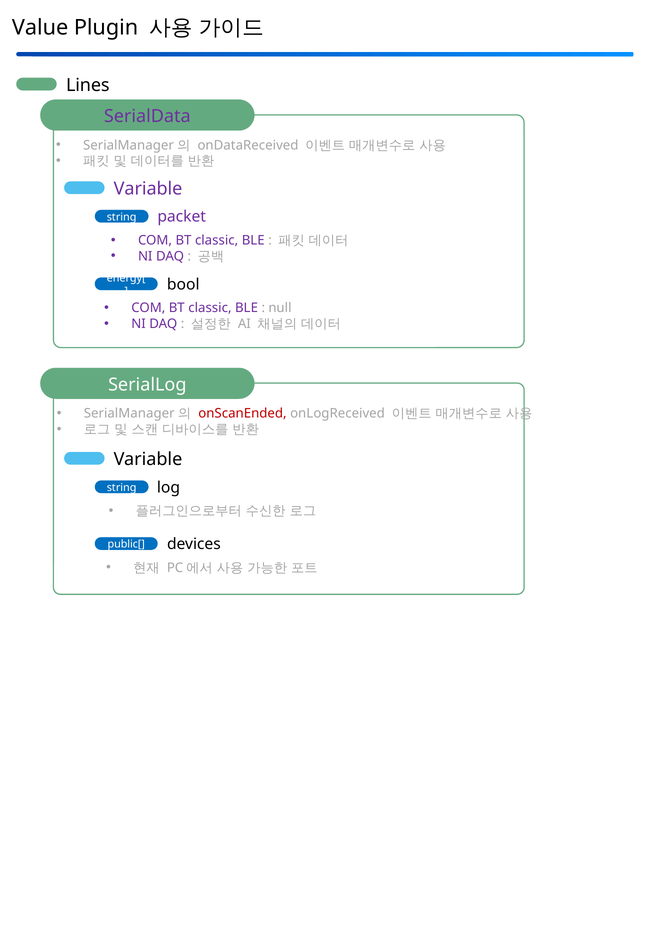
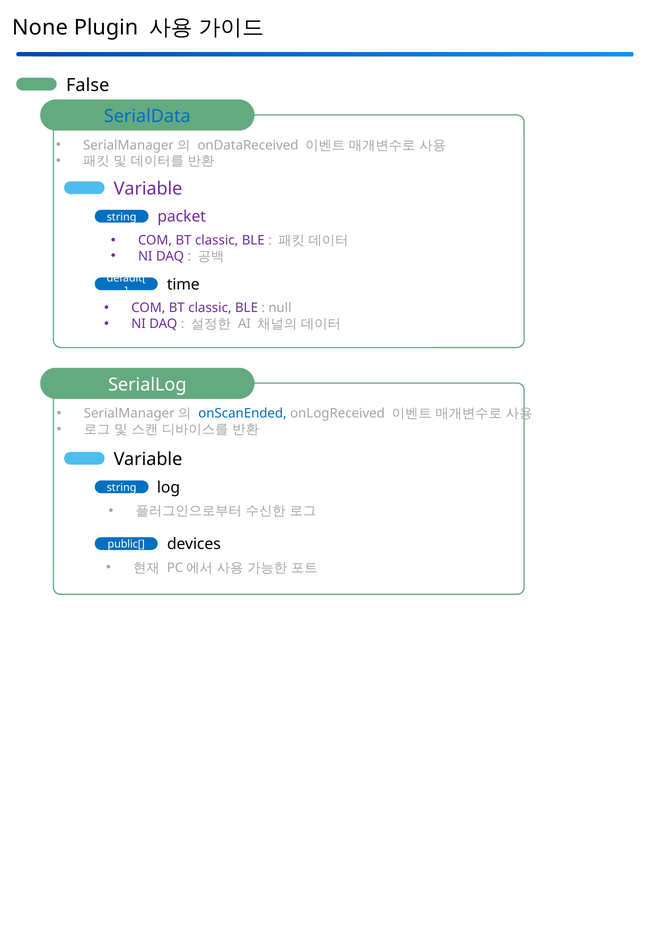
Value: Value -> None
Lines: Lines -> False
SerialData colour: purple -> blue
energy[: energy[ -> default[
bool: bool -> time
onScanEnded colour: red -> blue
